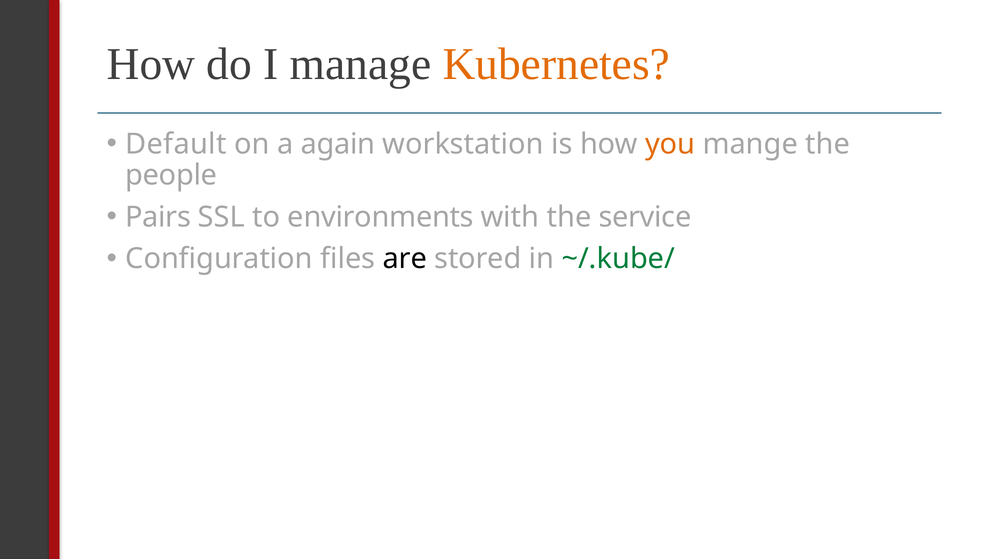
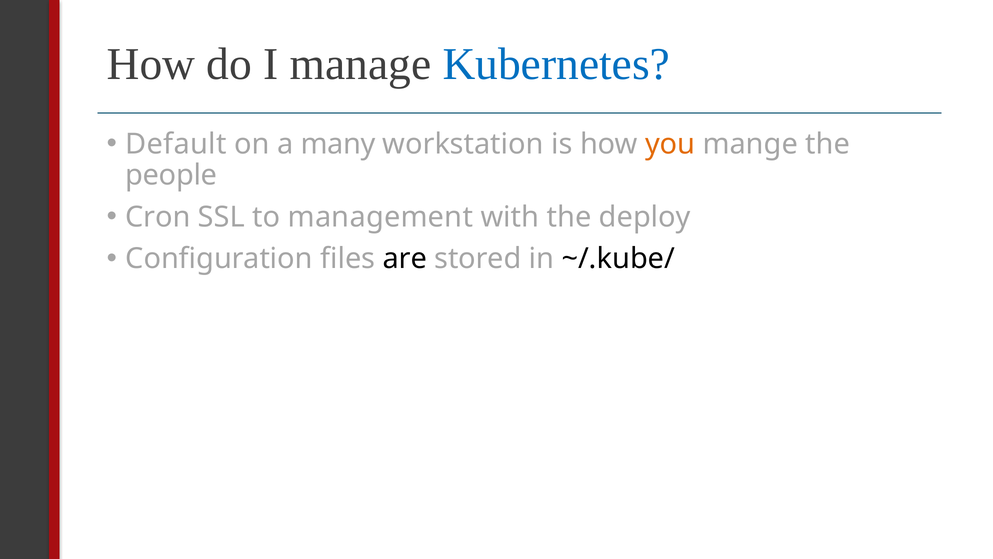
Kubernetes colour: orange -> blue
again: again -> many
Pairs: Pairs -> Cron
environments: environments -> management
service: service -> deploy
~/.kube/ colour: green -> black
